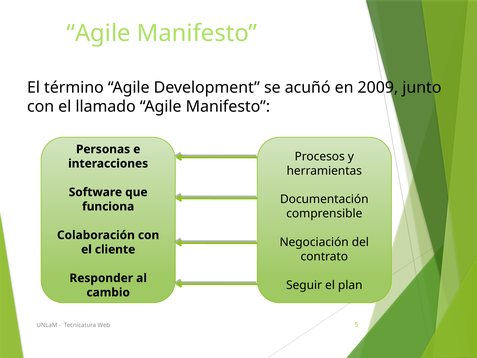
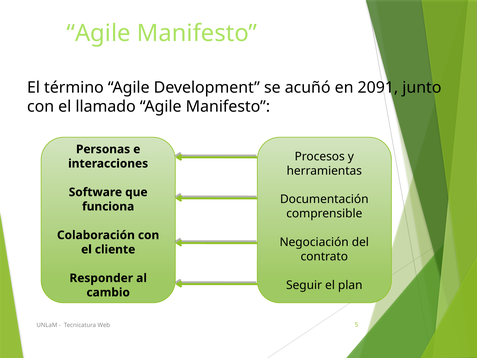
2009: 2009 -> 2091
